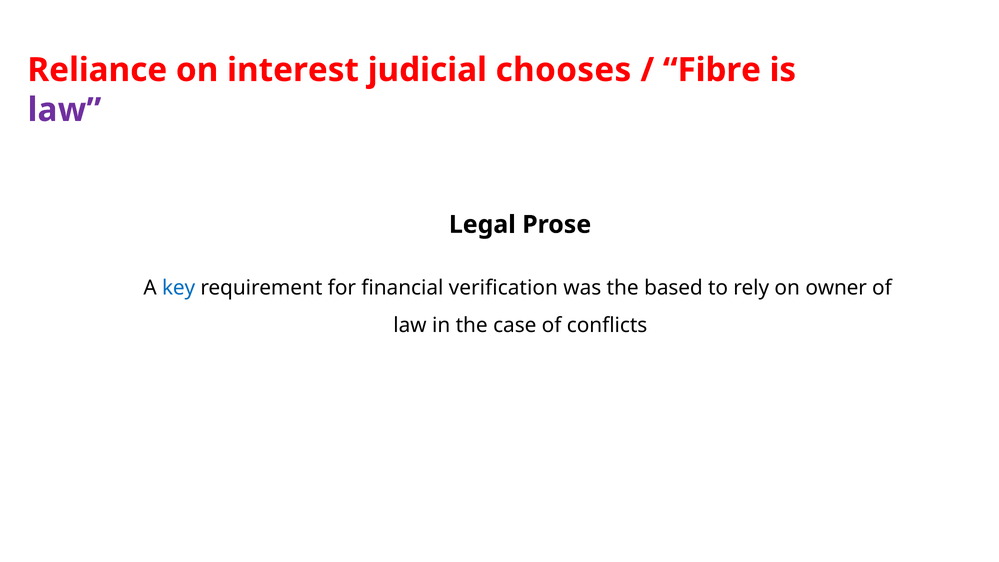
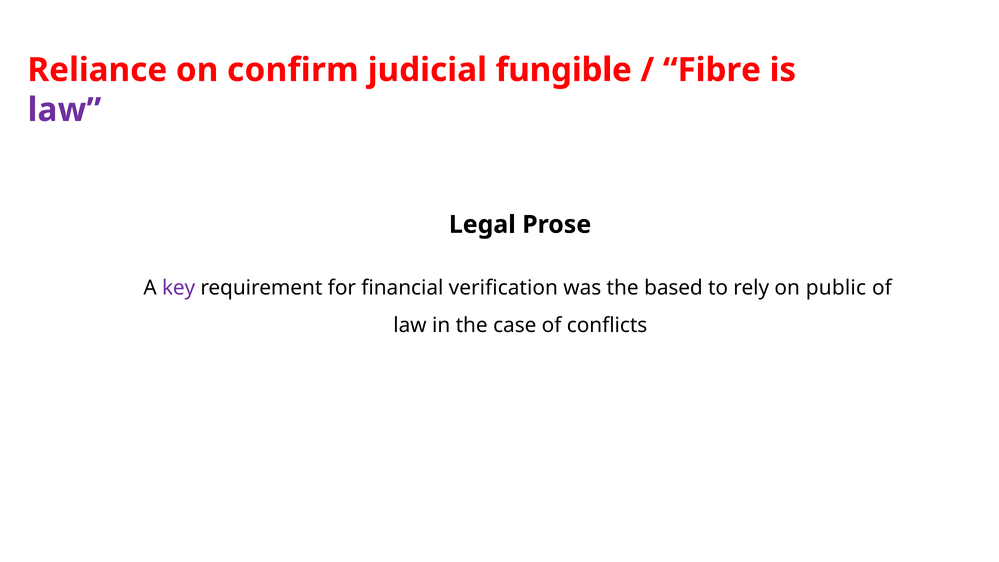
interest: interest -> confirm
chooses: chooses -> fungible
key colour: blue -> purple
owner: owner -> public
